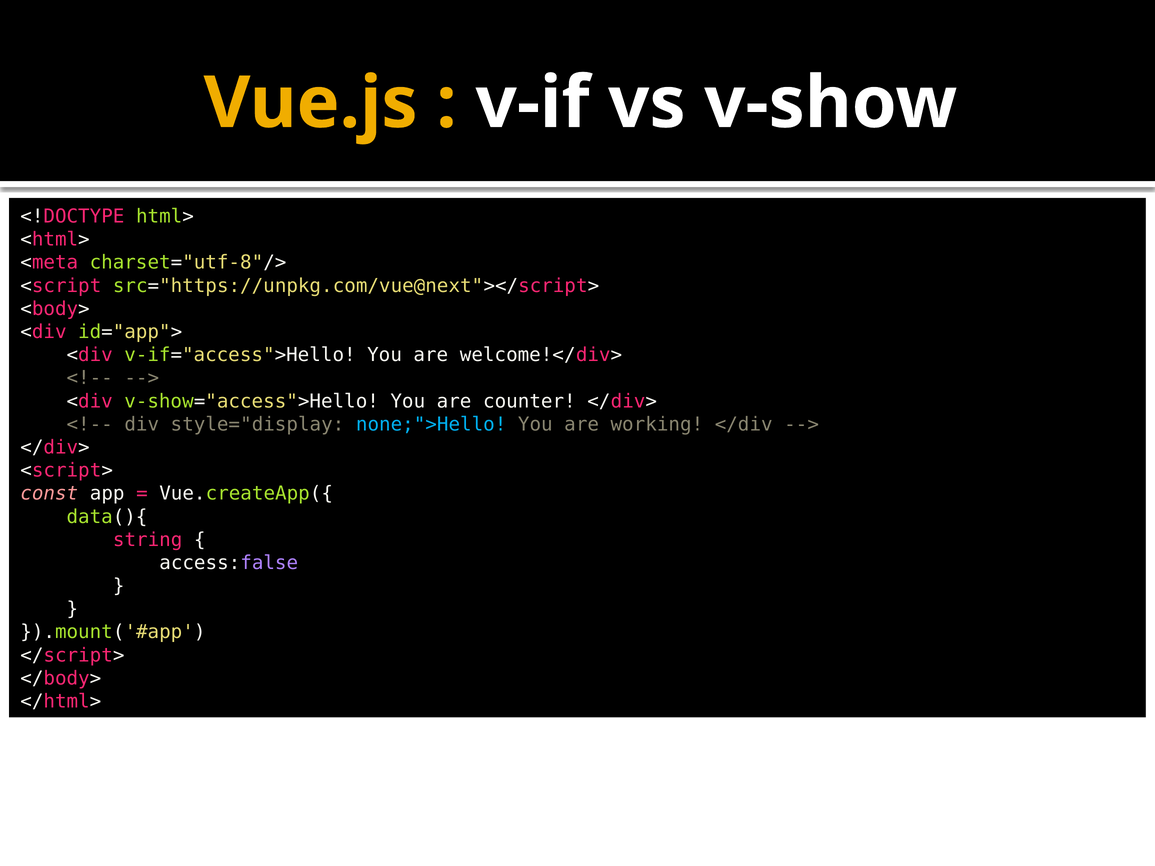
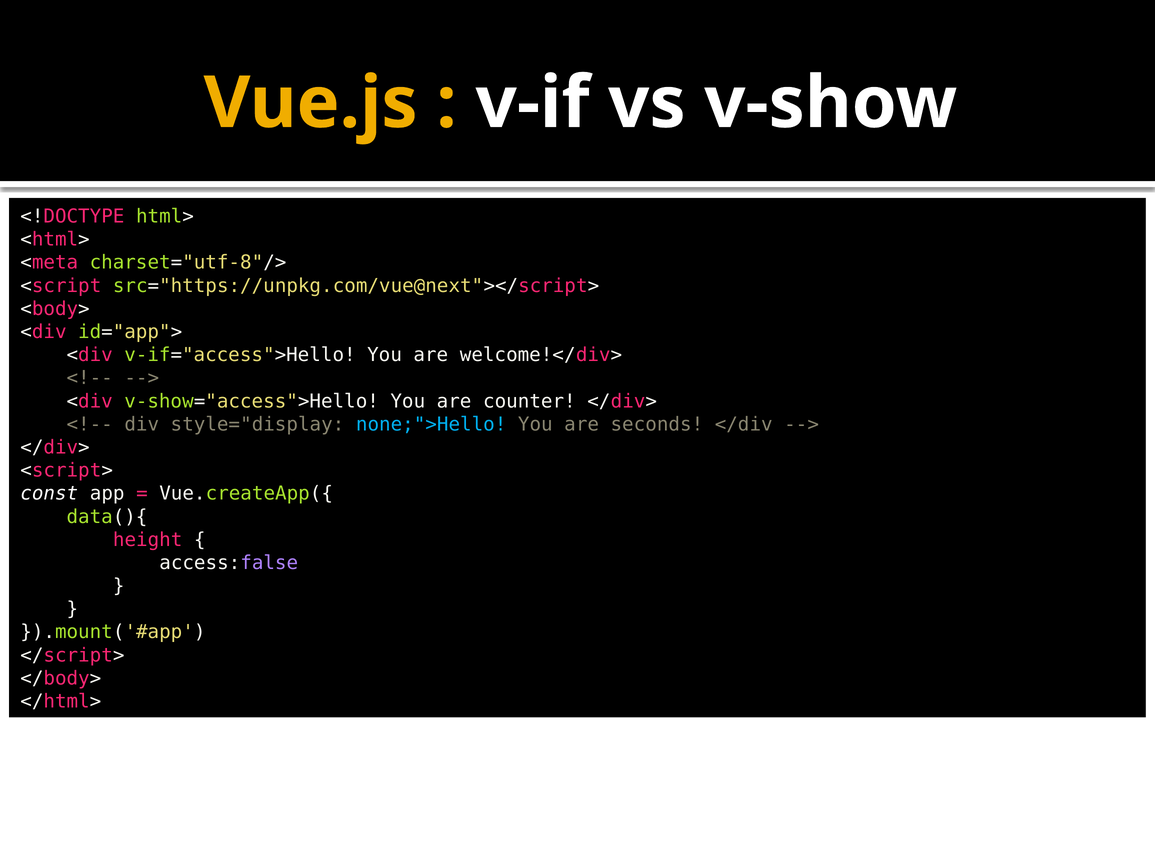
working: working -> seconds
const colour: pink -> white
string: string -> height
